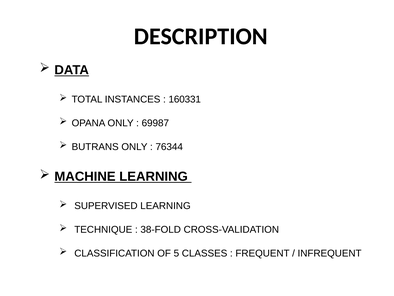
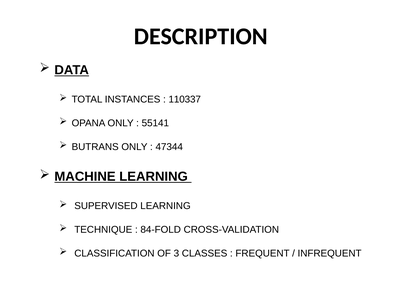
160331: 160331 -> 110337
69987: 69987 -> 55141
76344: 76344 -> 47344
38-FOLD: 38-FOLD -> 84-FOLD
5: 5 -> 3
